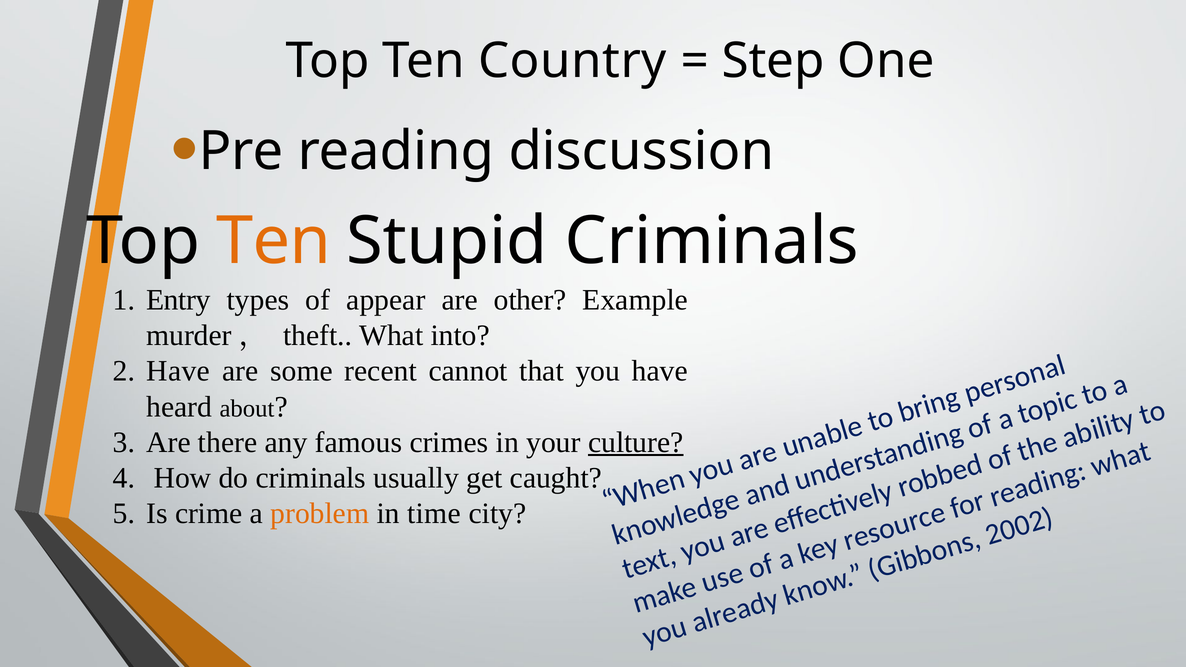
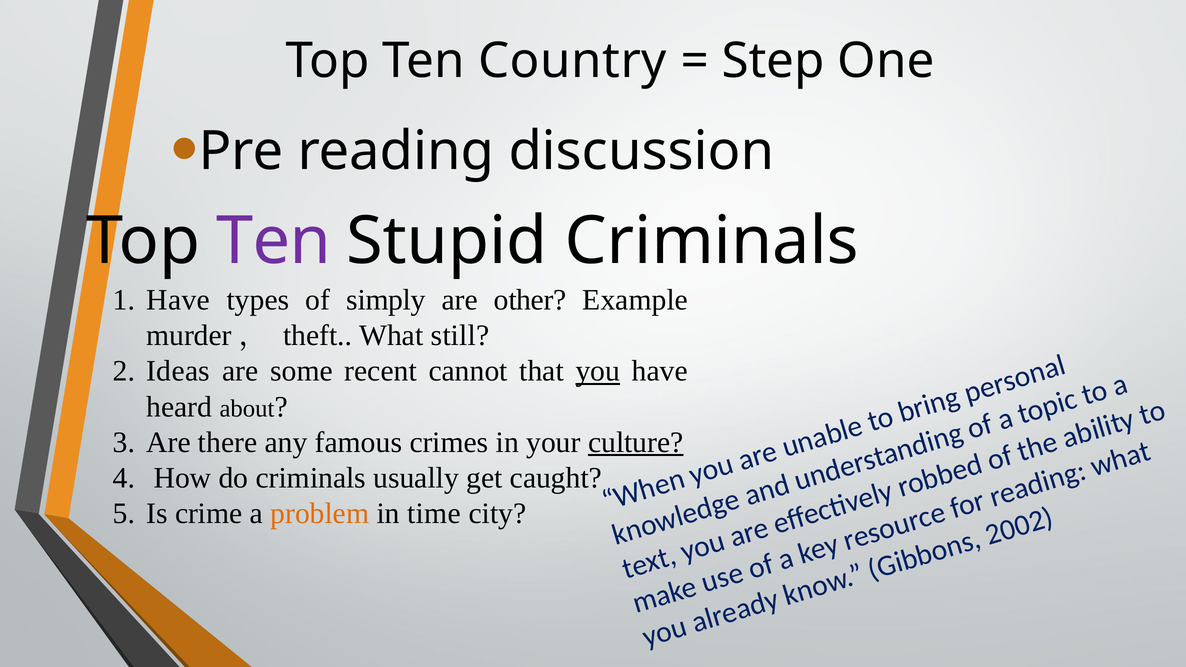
Ten at (273, 241) colour: orange -> purple
Entry at (178, 300): Entry -> Have
appear: appear -> simply
into: into -> still
Have at (178, 371): Have -> Ideas
you underline: none -> present
